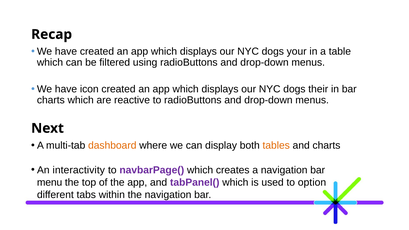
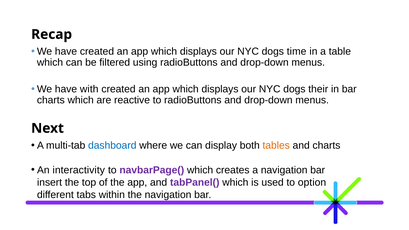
your: your -> time
icon: icon -> with
dashboard colour: orange -> blue
menu: menu -> insert
